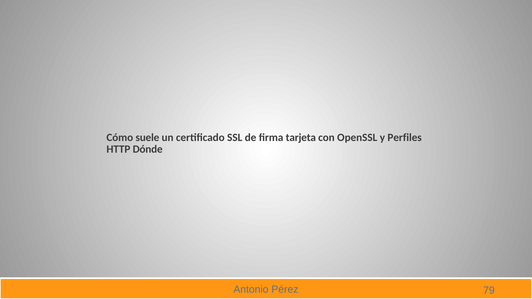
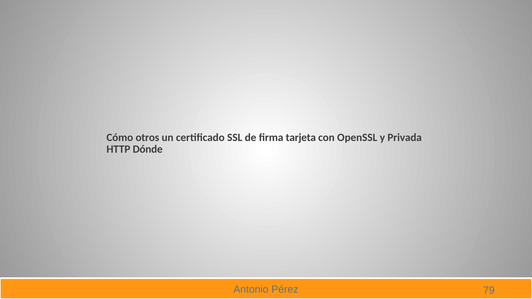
suele: suele -> otros
Perfiles: Perfiles -> Privada
